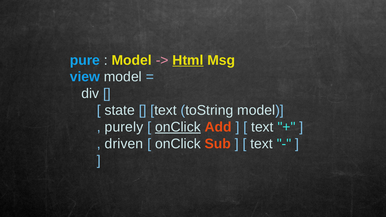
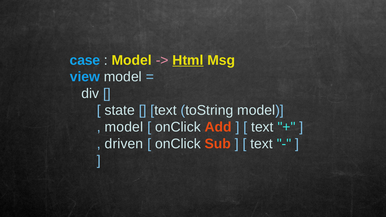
pure: pure -> case
purely at (124, 127): purely -> model
onClick at (178, 127) underline: present -> none
